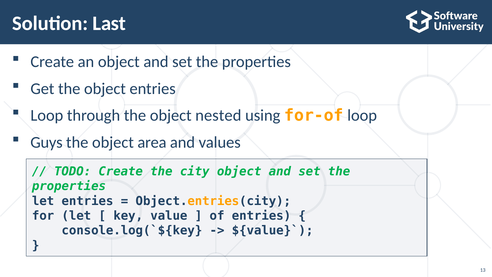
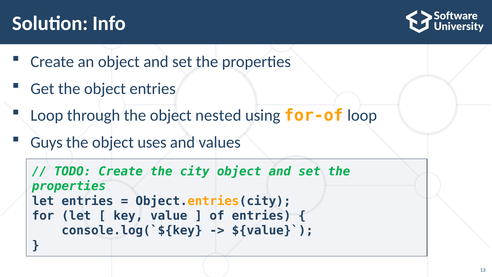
Last: Last -> Info
area: area -> uses
